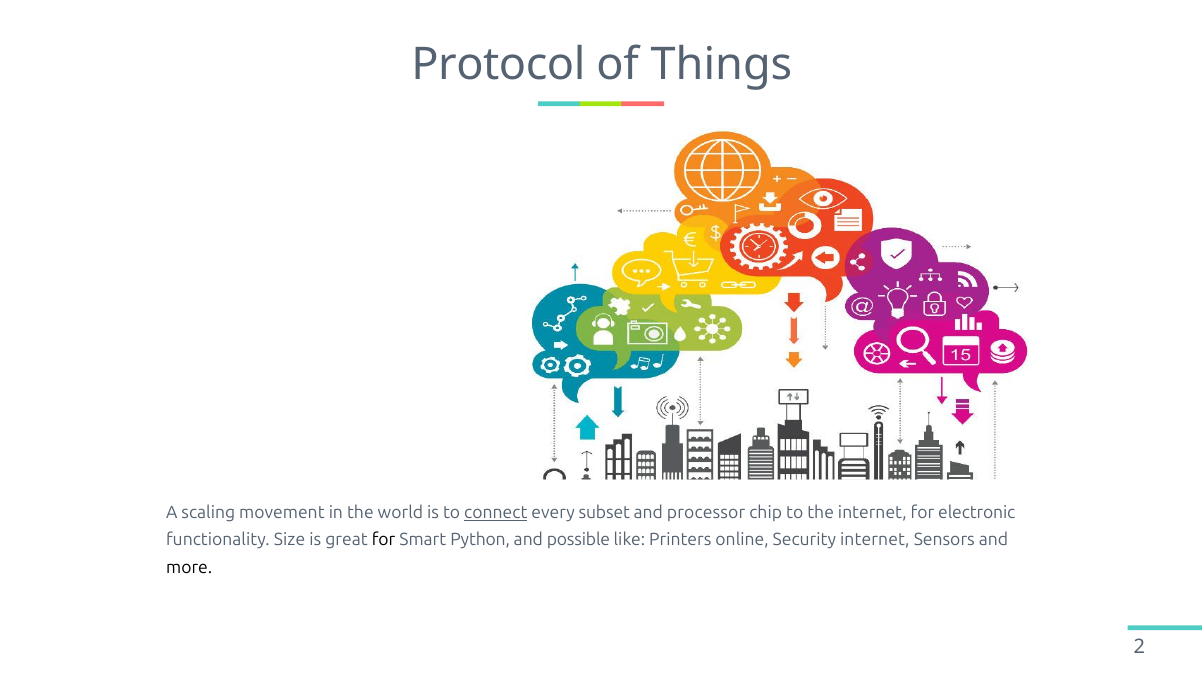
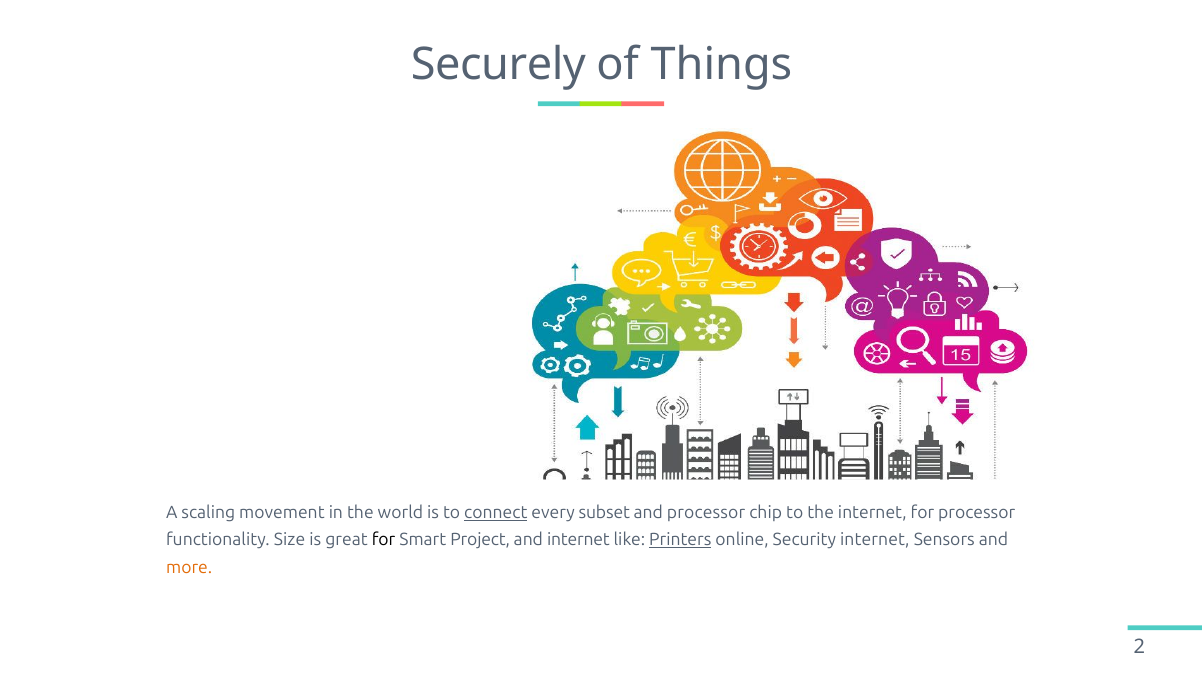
Protocol: Protocol -> Securely
for electronic: electronic -> processor
Python: Python -> Project
and possible: possible -> internet
Printers underline: none -> present
more colour: black -> orange
